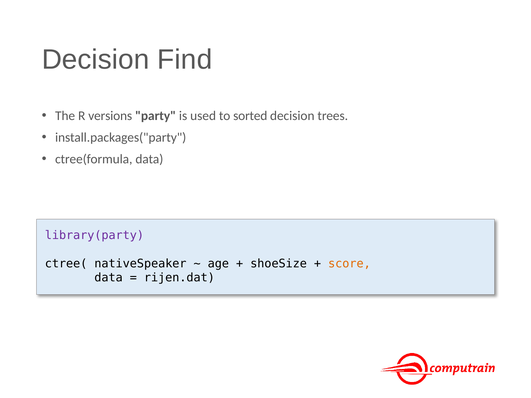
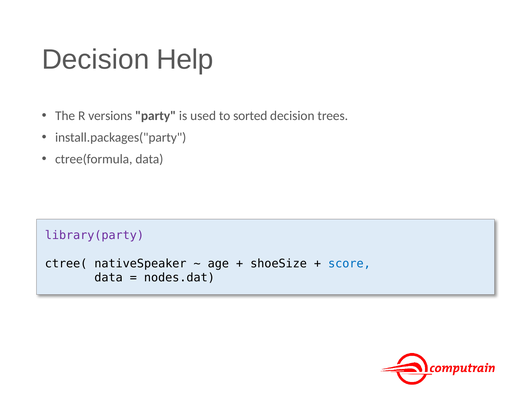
Find: Find -> Help
score colour: orange -> blue
rijen.dat: rijen.dat -> nodes.dat
